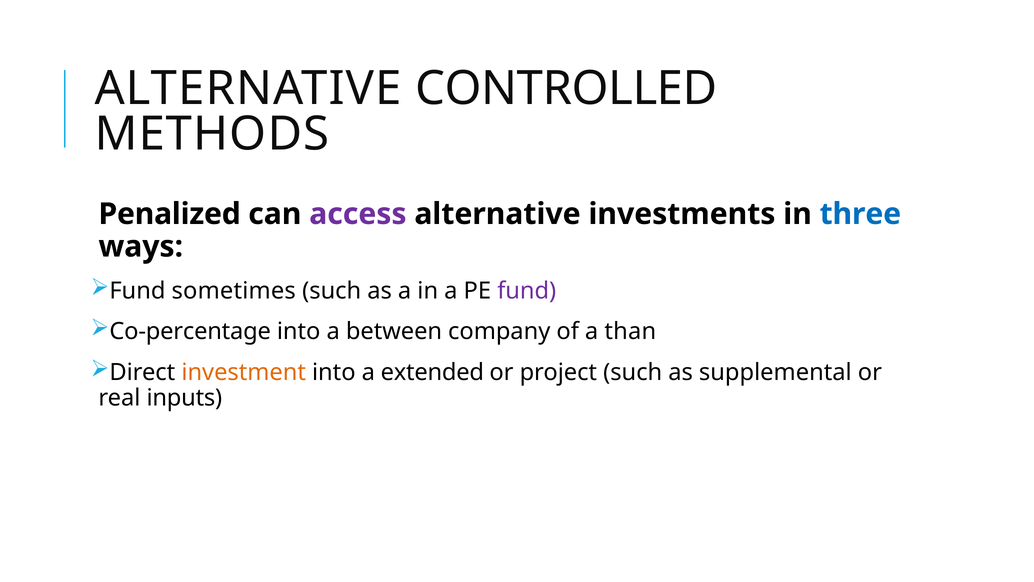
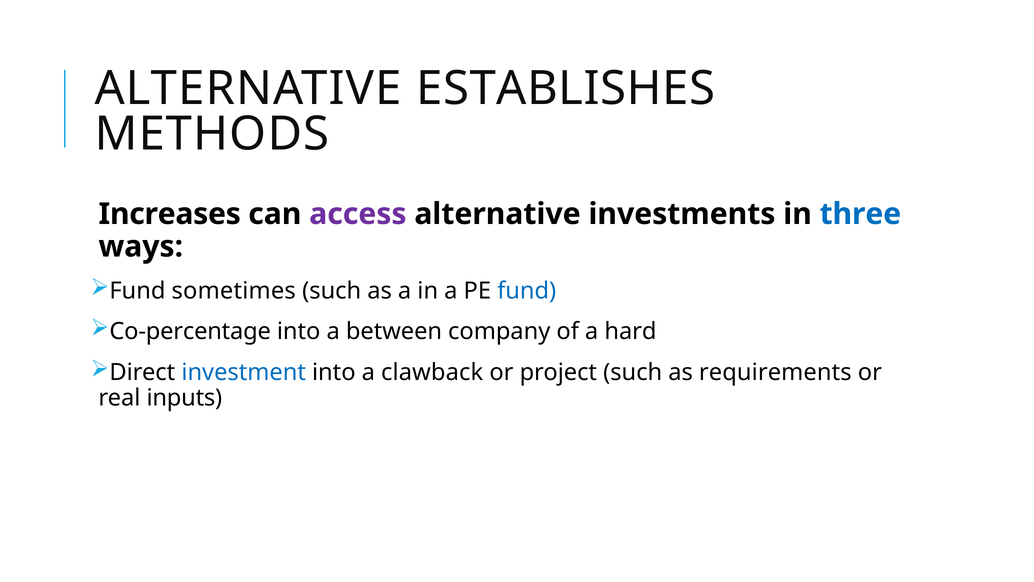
CONTROLLED: CONTROLLED -> ESTABLISHES
Penalized: Penalized -> Increases
fund at (527, 291) colour: purple -> blue
than: than -> hard
investment colour: orange -> blue
extended: extended -> clawback
supplemental: supplemental -> requirements
